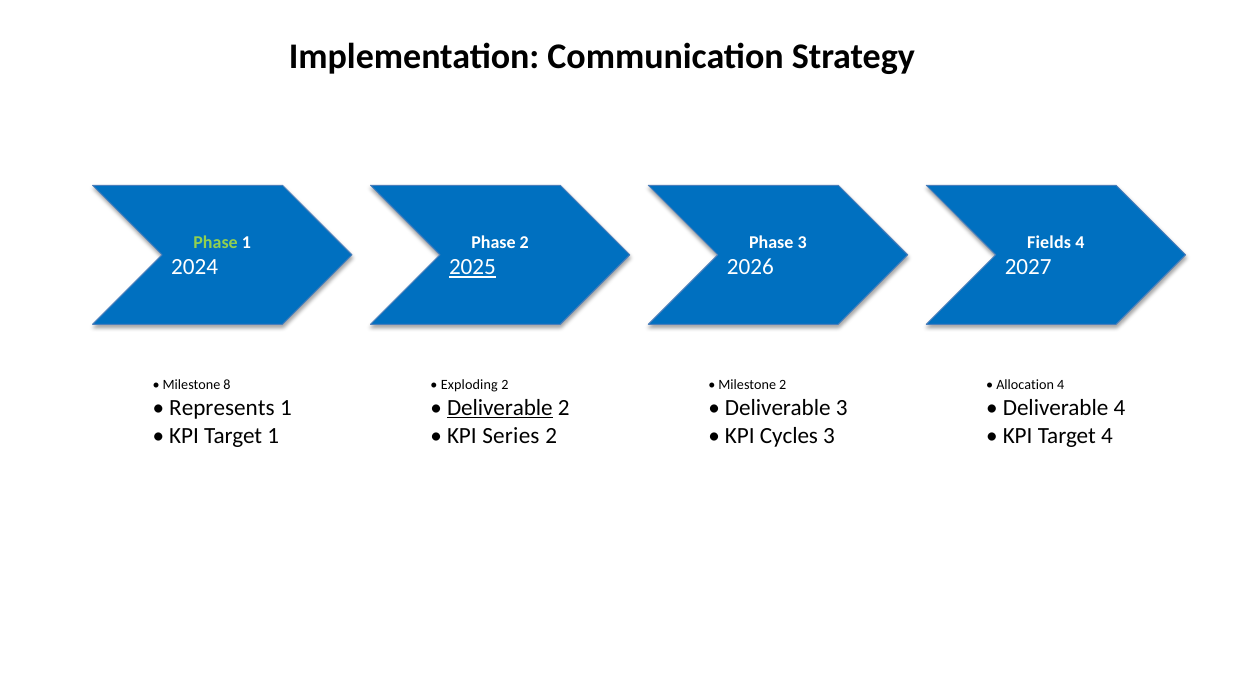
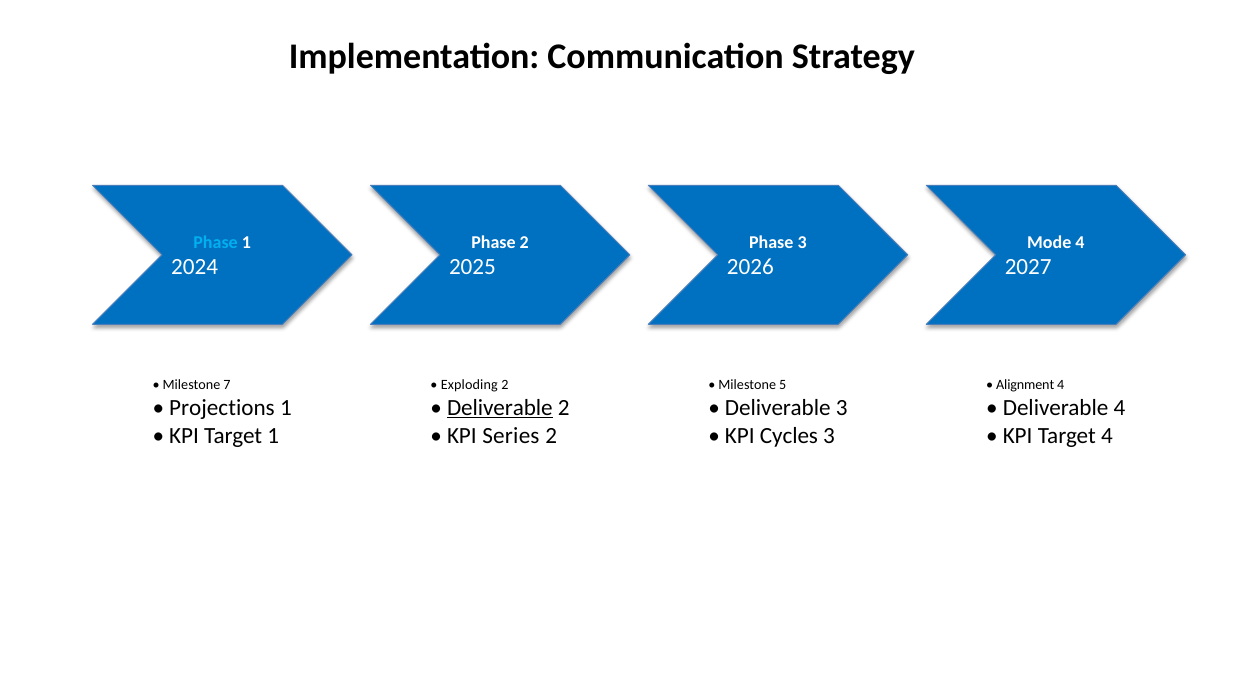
Phase at (216, 242) colour: light green -> light blue
Fields: Fields -> Mode
2025 underline: present -> none
8: 8 -> 7
Milestone 2: 2 -> 5
Allocation: Allocation -> Alignment
Represents: Represents -> Projections
